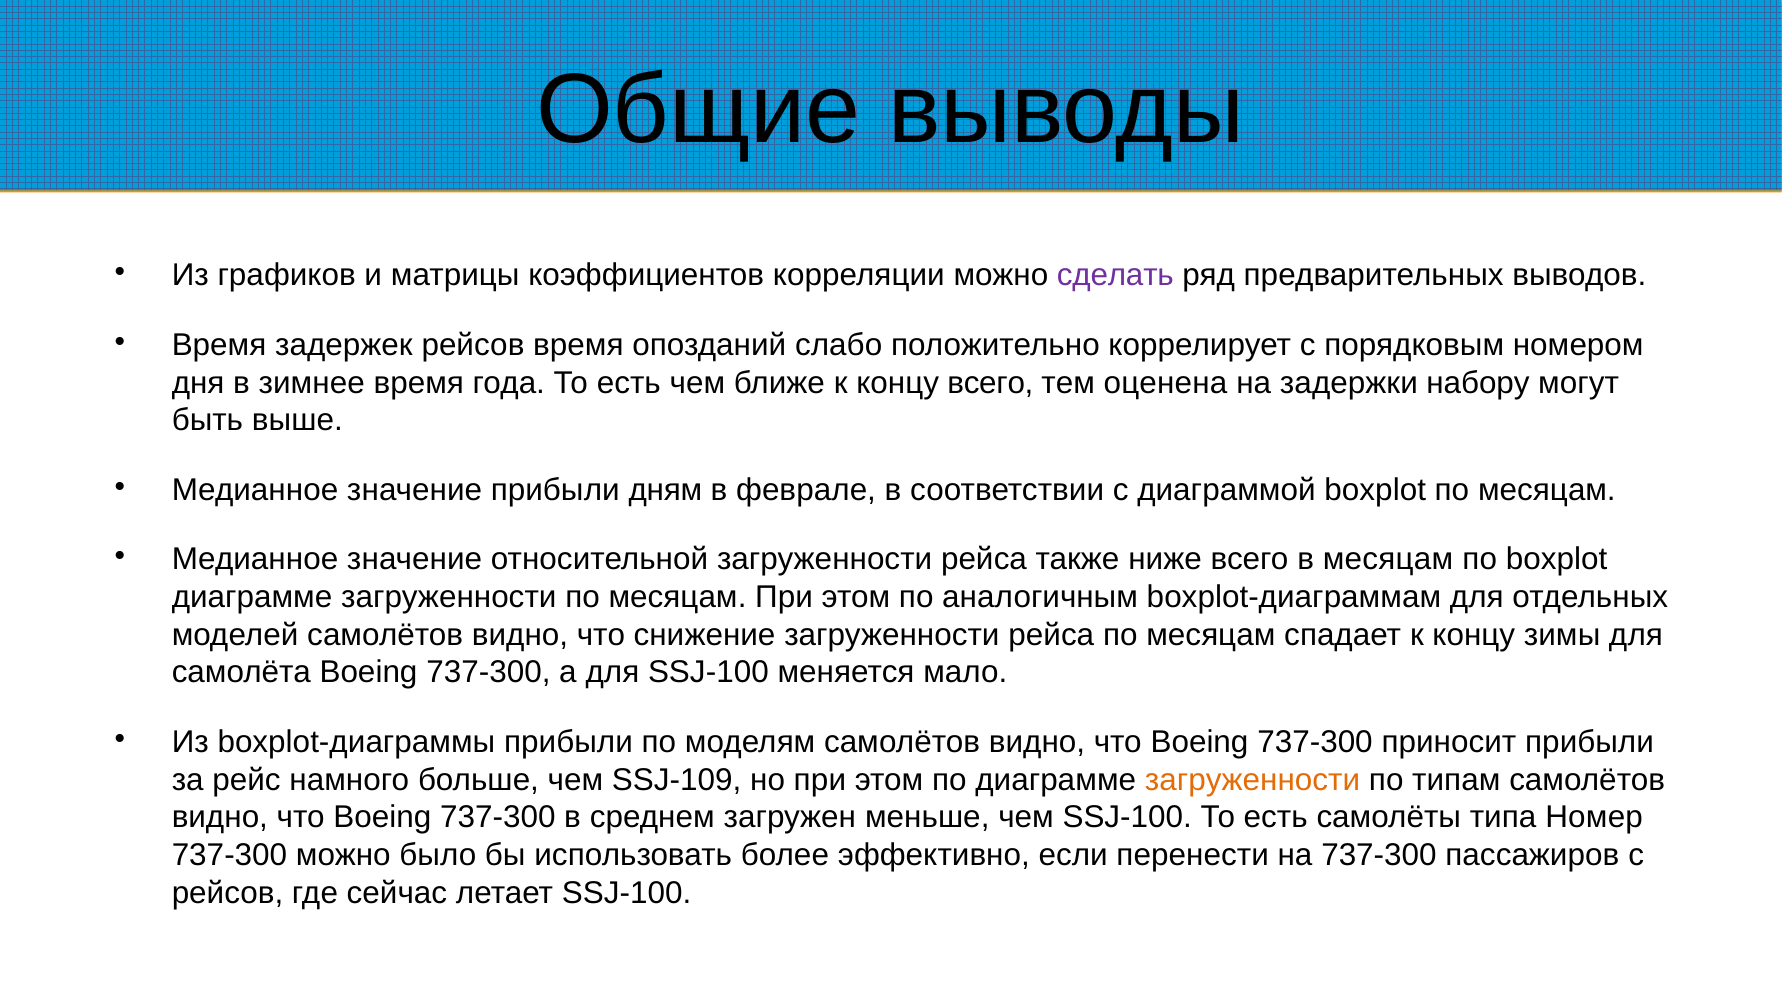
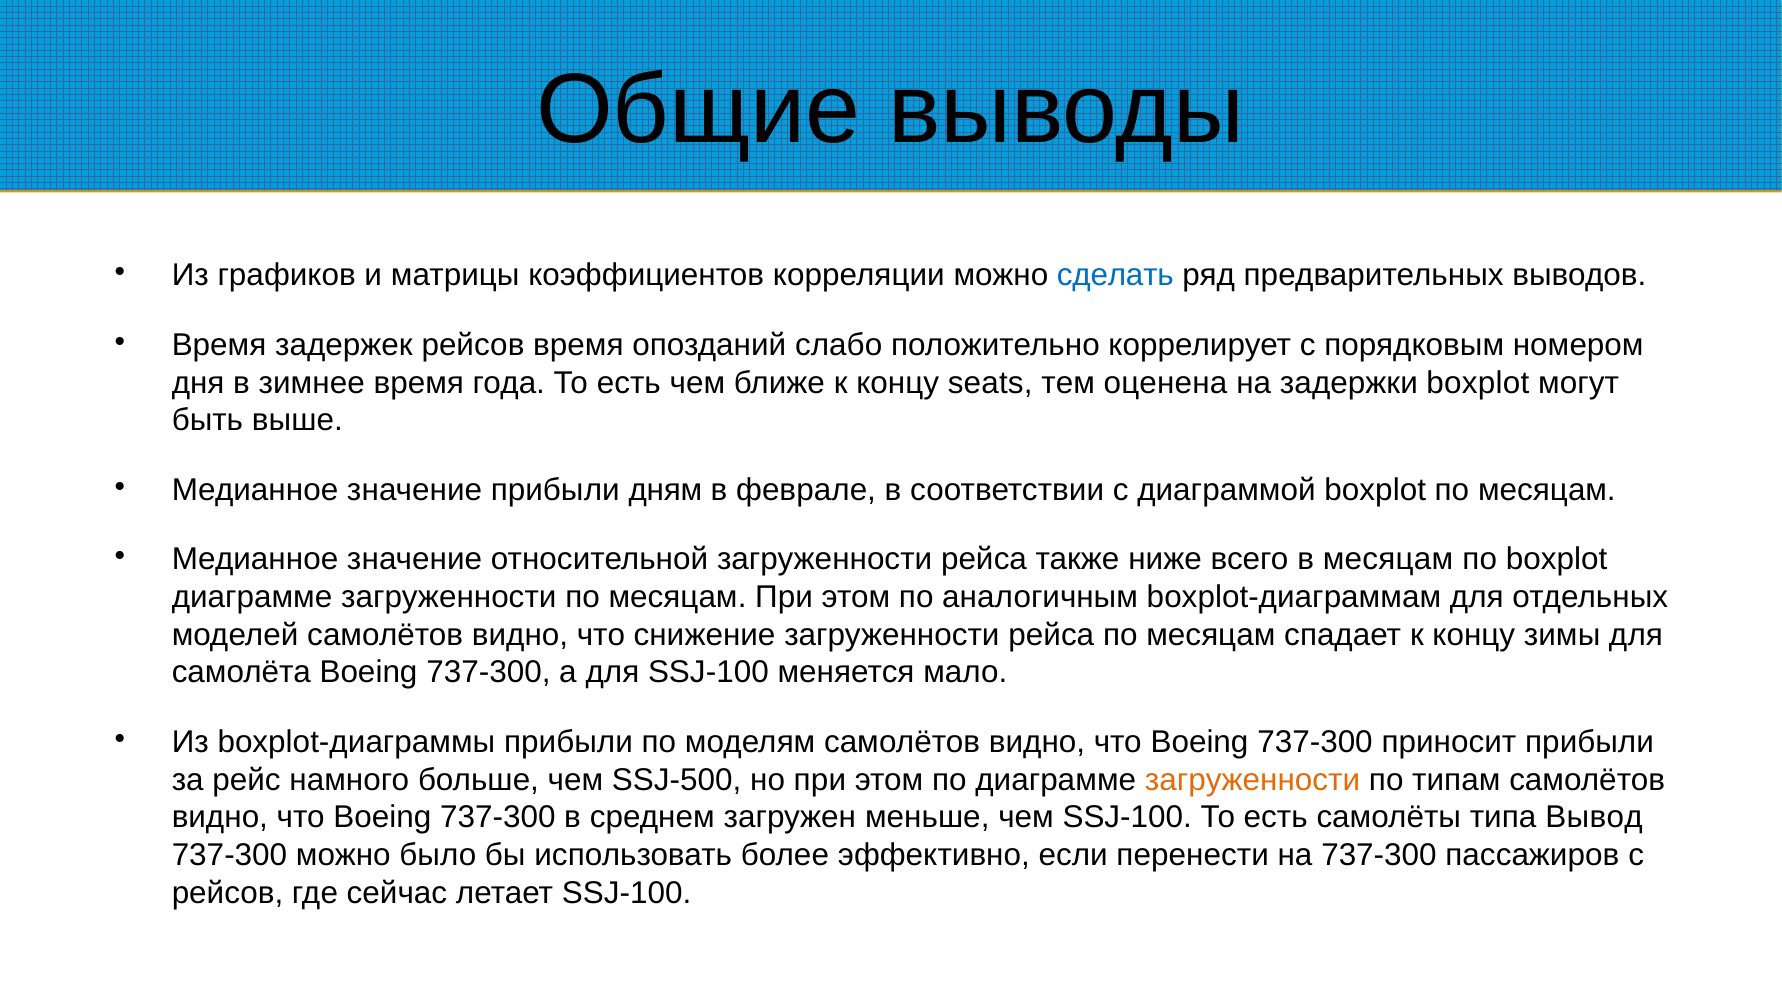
сделать colour: purple -> blue
концу всего: всего -> seats
задержки набору: набору -> boxplot
SSJ-109: SSJ-109 -> SSJ-500
Номер: Номер -> Вывод
